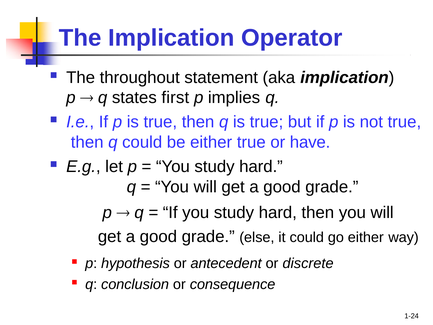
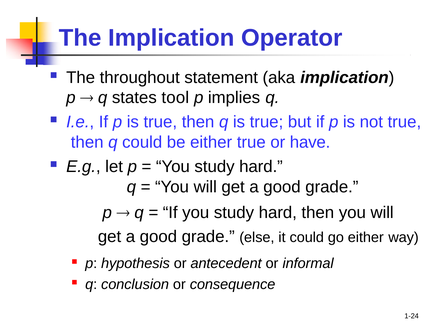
first: first -> tool
discrete: discrete -> informal
